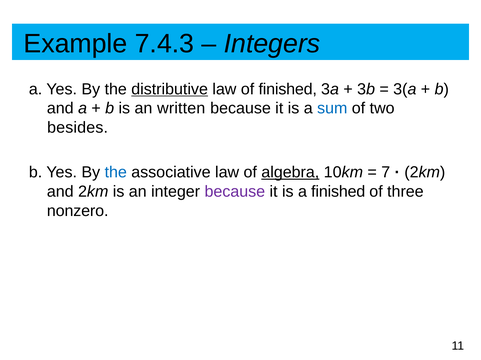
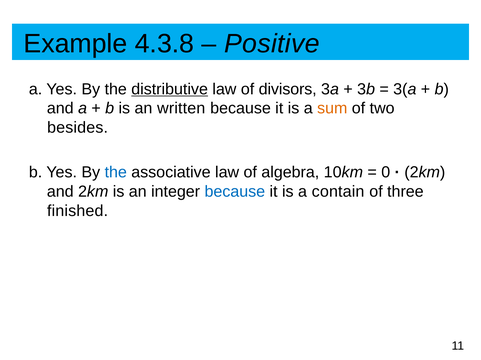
7.4.3: 7.4.3 -> 4.3.8
Integers: Integers -> Positive
of finished: finished -> divisors
sum colour: blue -> orange
algebra underline: present -> none
7: 7 -> 0
because at (235, 192) colour: purple -> blue
a finished: finished -> contain
nonzero: nonzero -> finished
